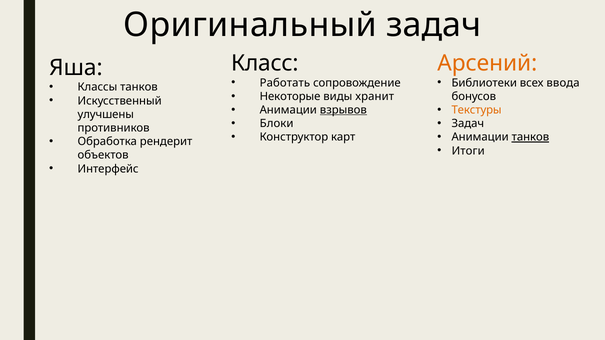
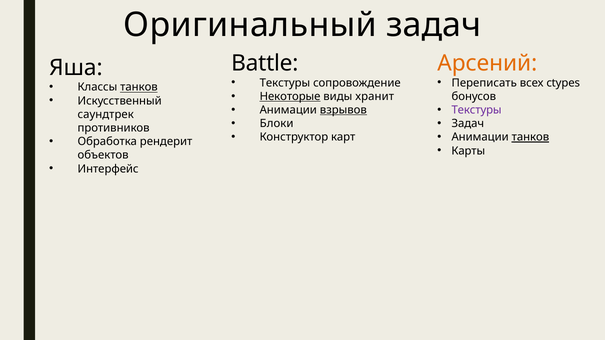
Класс: Класс -> Battle
Работать at (285, 83): Работать -> Текстуры
Библиотеки: Библиотеки -> Переписать
ввода: ввода -> ctypes
танков at (139, 87) underline: none -> present
Некоторые underline: none -> present
Текстуры at (477, 110) colour: orange -> purple
улучшены: улучшены -> саундтрек
Итоги: Итоги -> Карты
